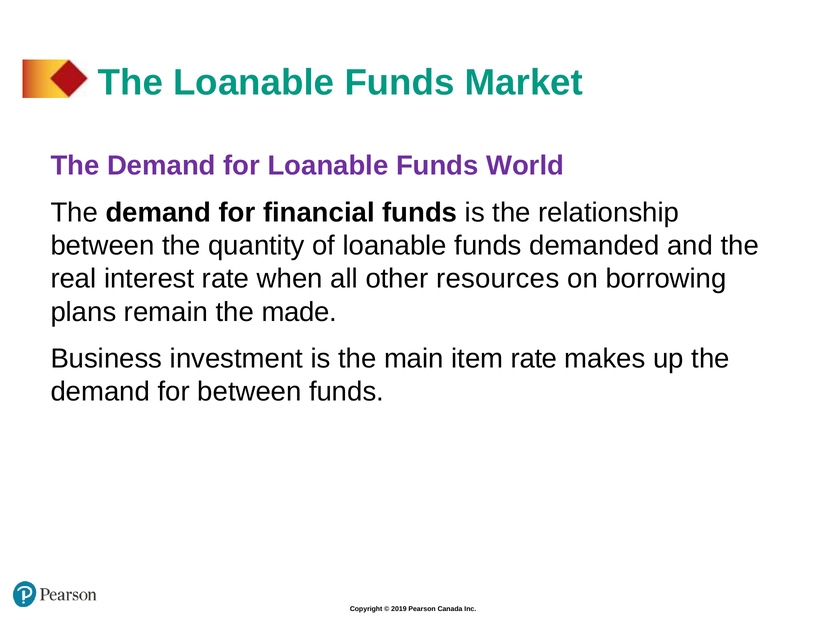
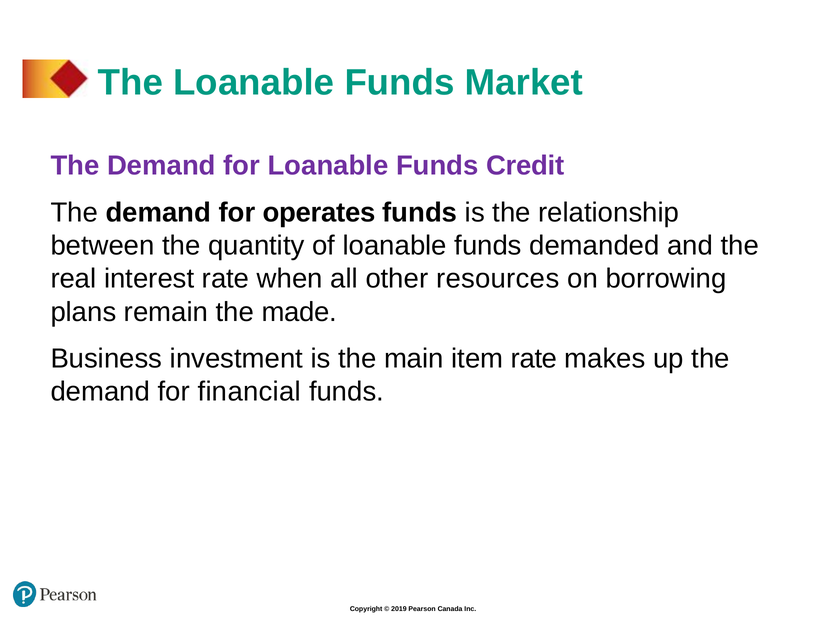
World: World -> Credit
financial: financial -> operates
for between: between -> financial
